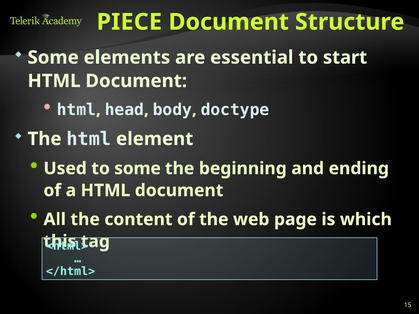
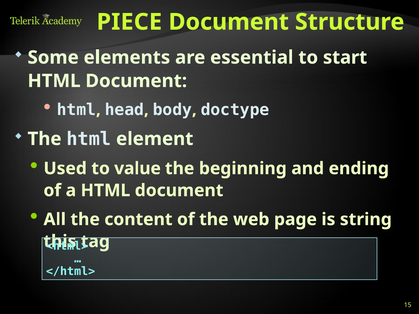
to some: some -> value
which: which -> string
